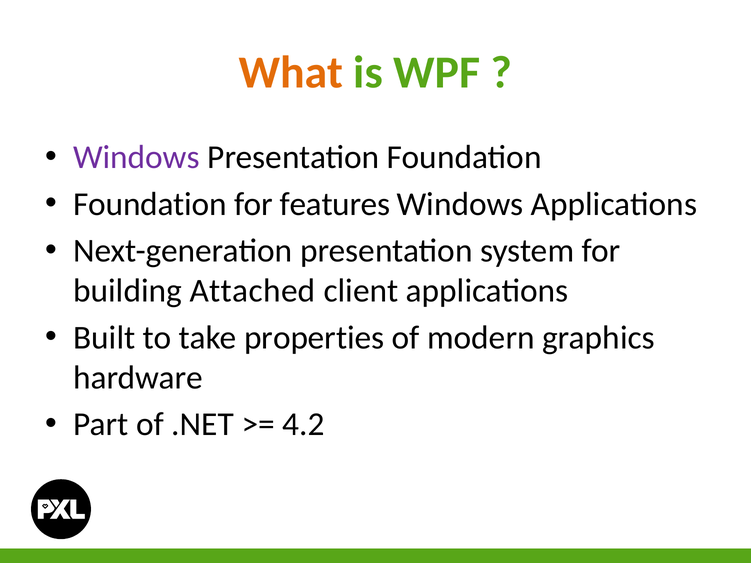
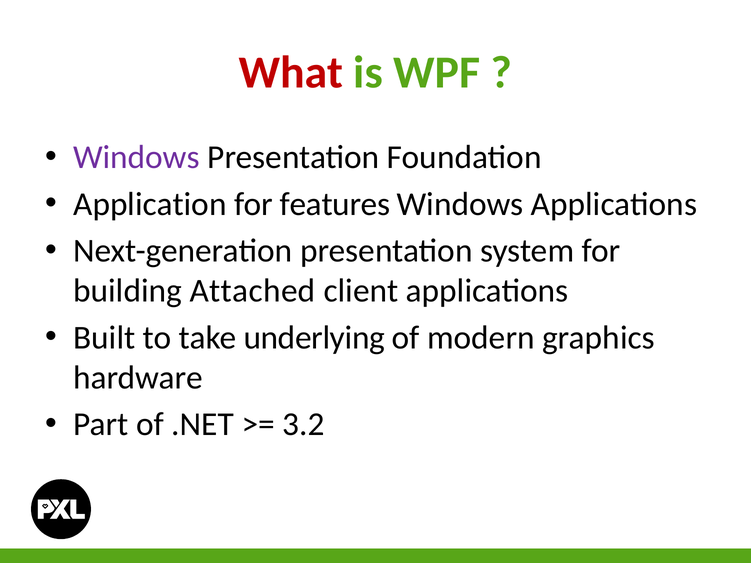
What colour: orange -> red
Foundation at (150, 204): Foundation -> Application
properties: properties -> underlying
4.2: 4.2 -> 3.2
